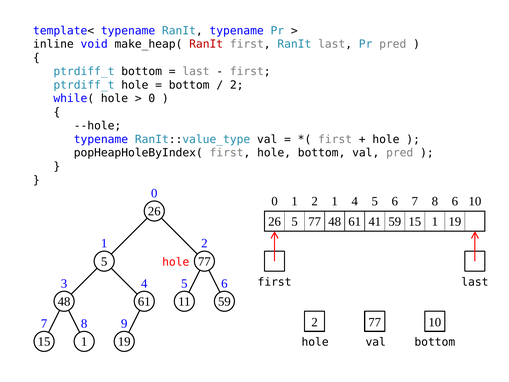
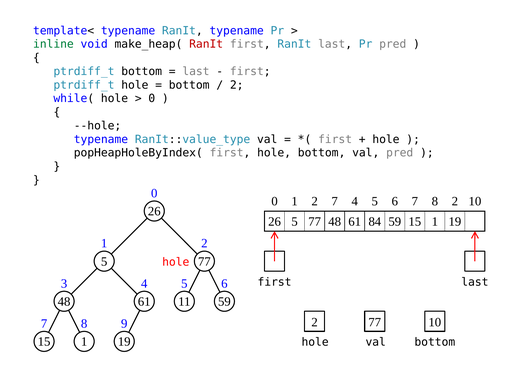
inline colour: black -> green
2 1: 1 -> 7
8 6: 6 -> 2
41: 41 -> 84
